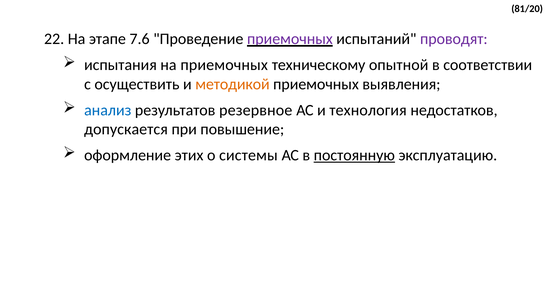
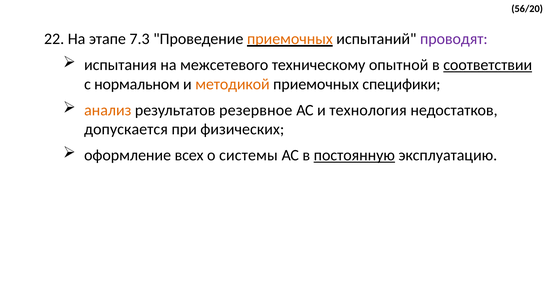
81/20: 81/20 -> 56/20
7.6: 7.6 -> 7.3
приемочных at (290, 39) colour: purple -> orange
на приемочных: приемочных -> межсетевого
соответствии underline: none -> present
осуществить: осуществить -> нормальном
выявления: выявления -> специфики
анализ colour: blue -> orange
повышение: повышение -> физических
этих: этих -> всех
